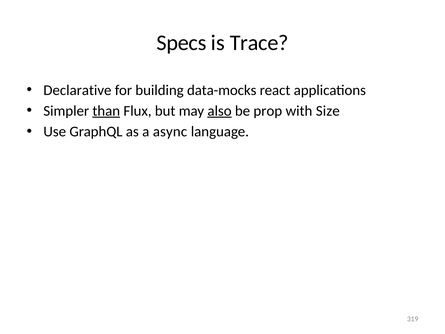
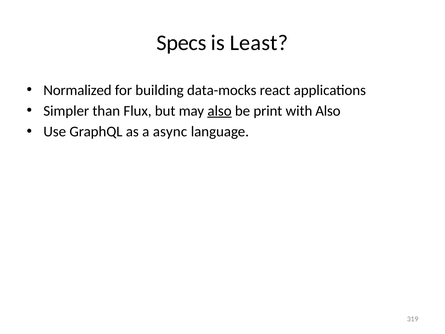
Trace: Trace -> Least
Declarative: Declarative -> Normalized
than underline: present -> none
prop: prop -> print
with Size: Size -> Also
